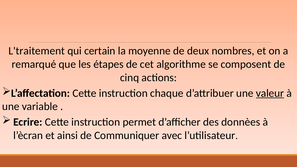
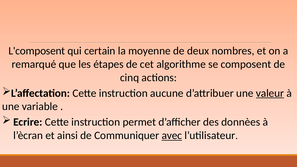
L'traitement: L'traitement -> L'composent
chaque: chaque -> aucune
avec underline: none -> present
